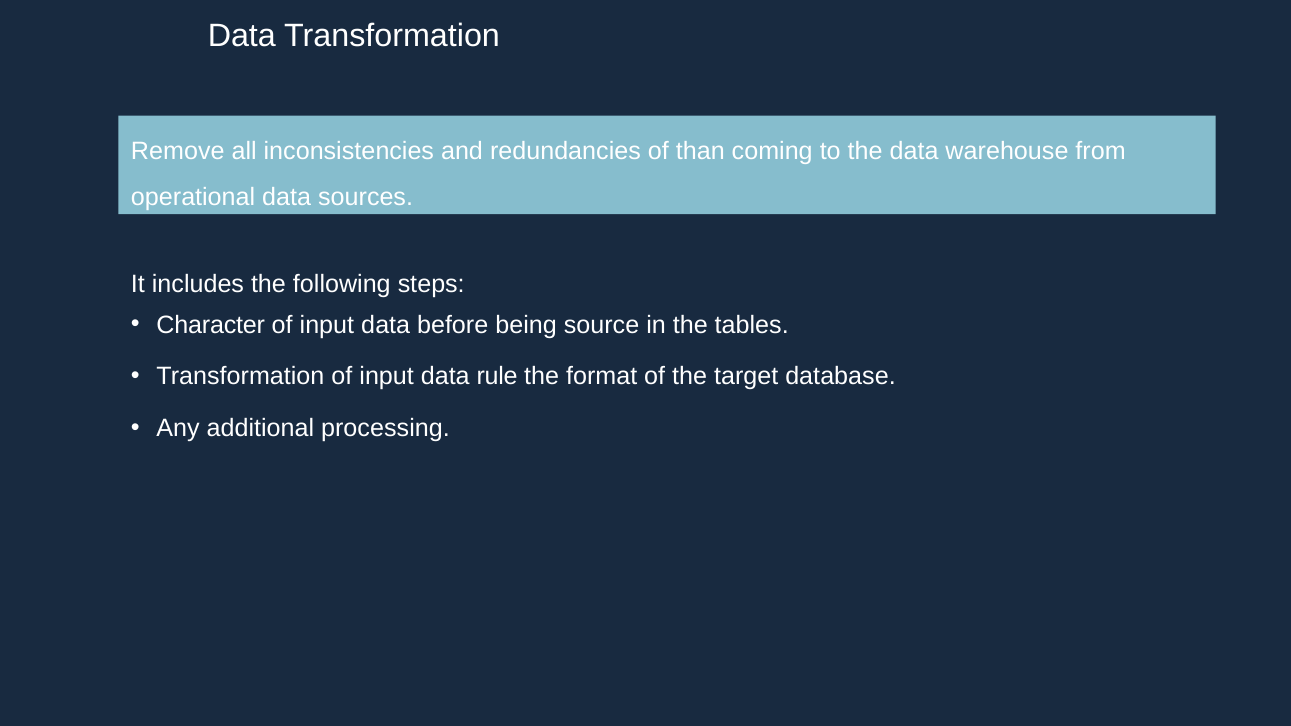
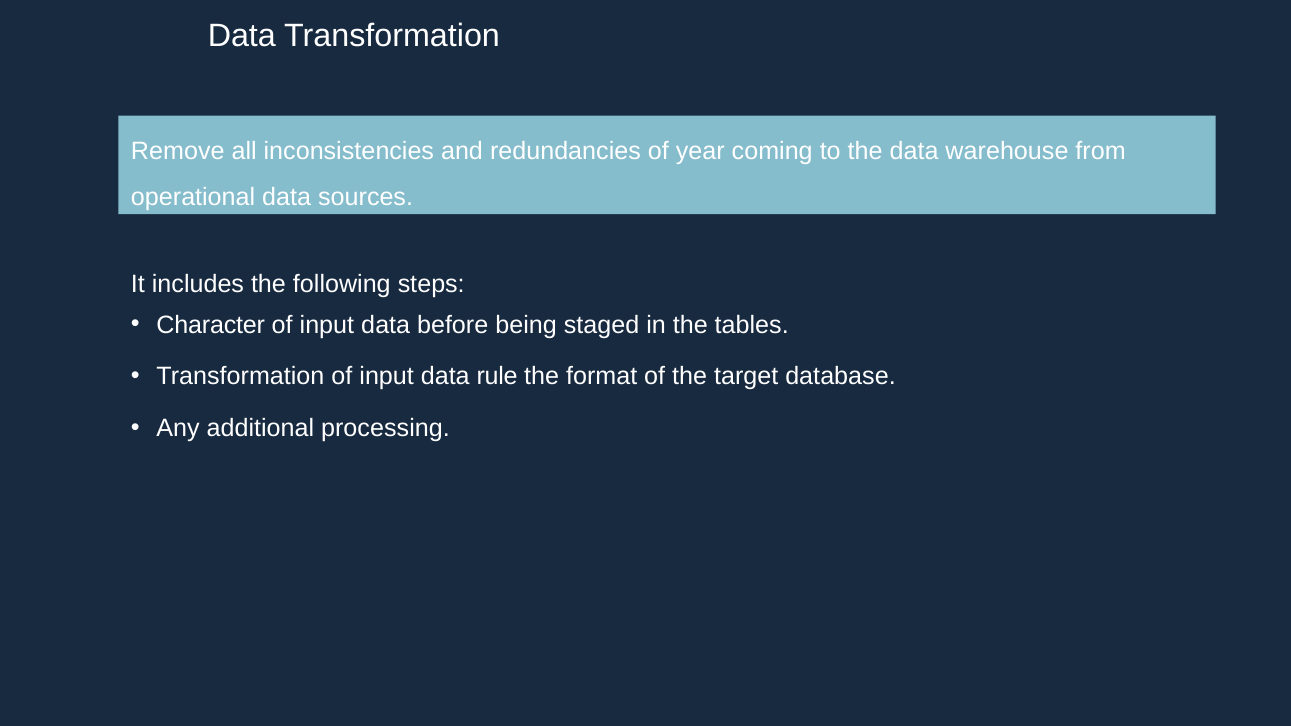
than: than -> year
source: source -> staged
